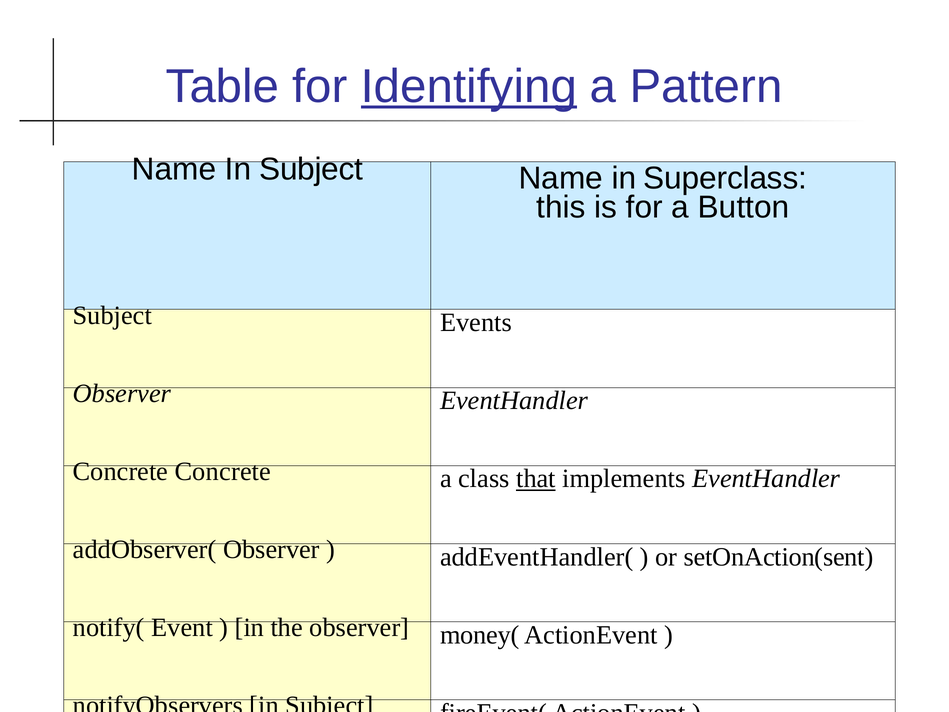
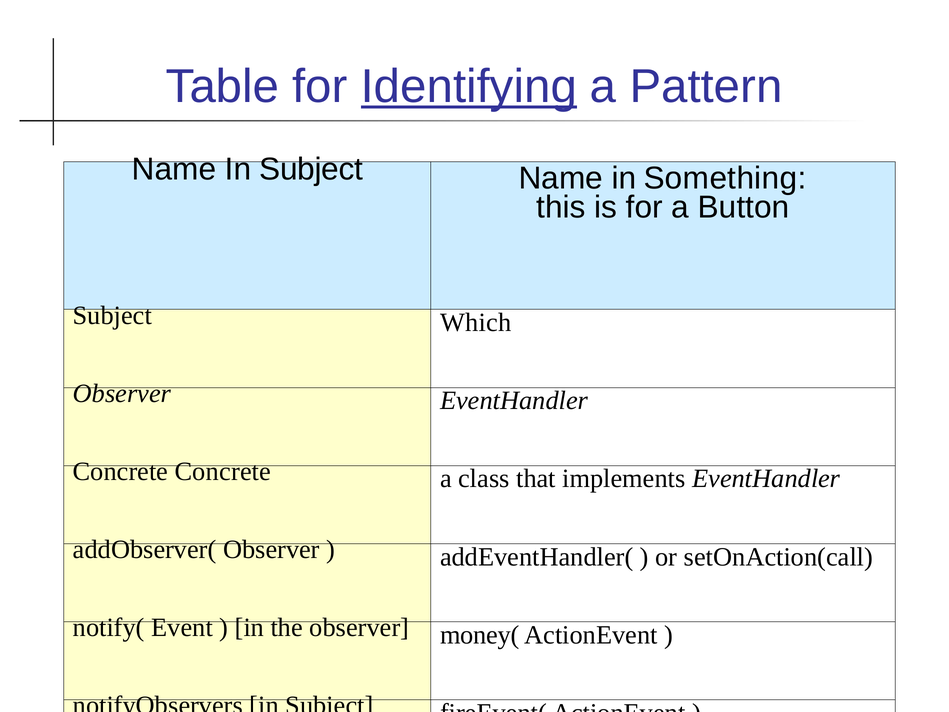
Superclass: Superclass -> Something
Events: Events -> Which
that underline: present -> none
setOnAction(sent: setOnAction(sent -> setOnAction(call
